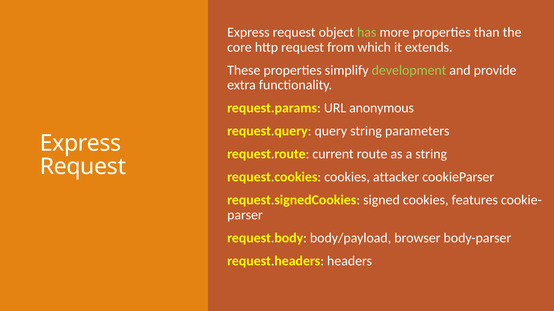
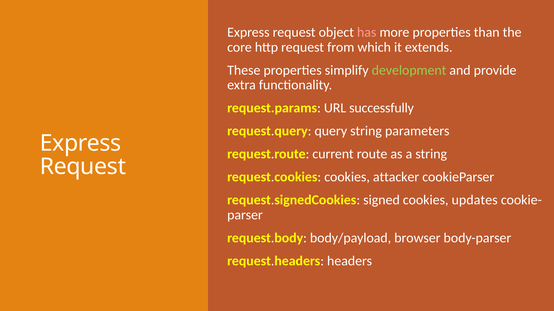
has colour: light green -> pink
anonymous: anonymous -> successfully
features: features -> updates
